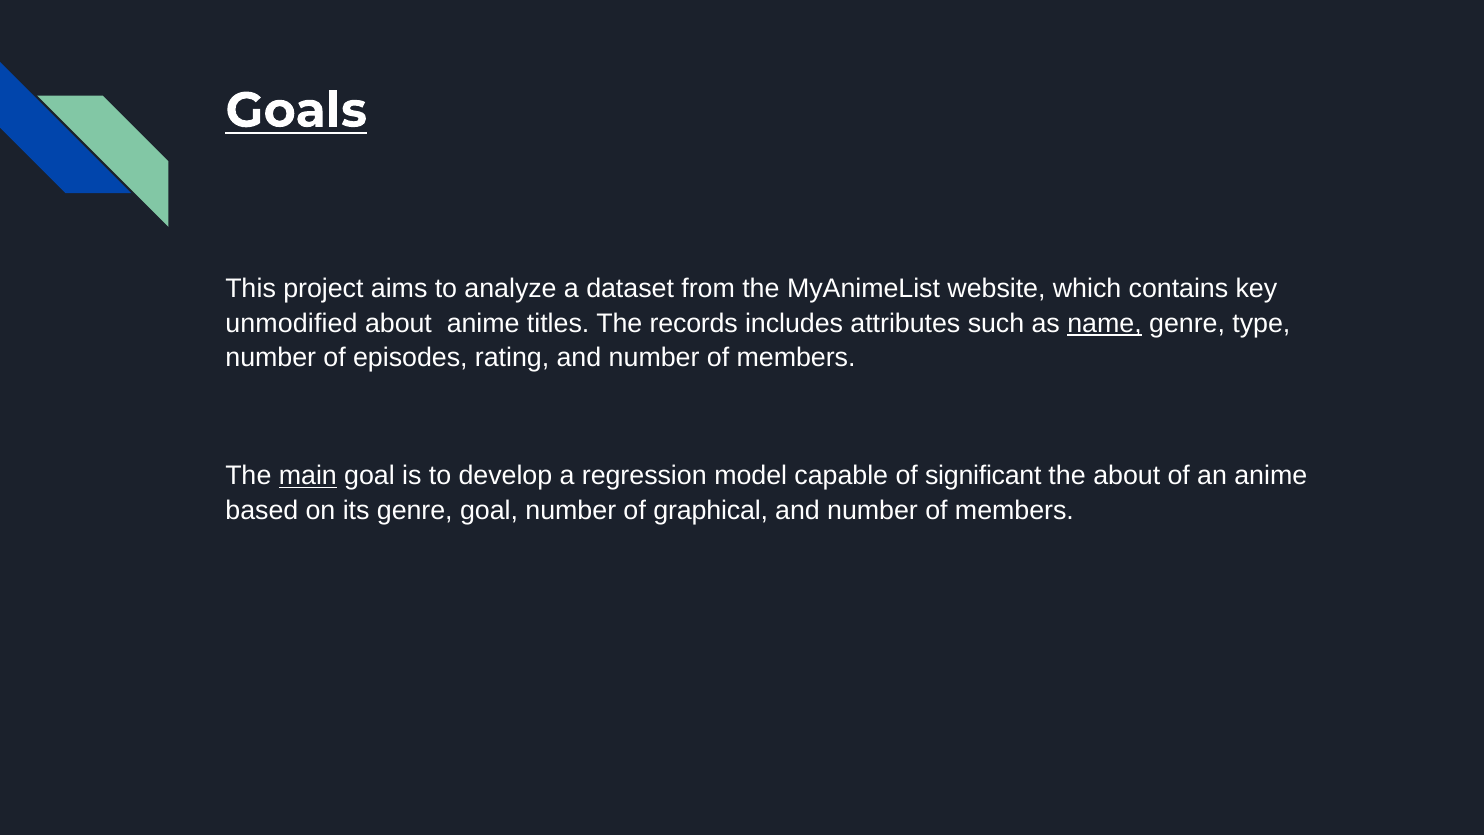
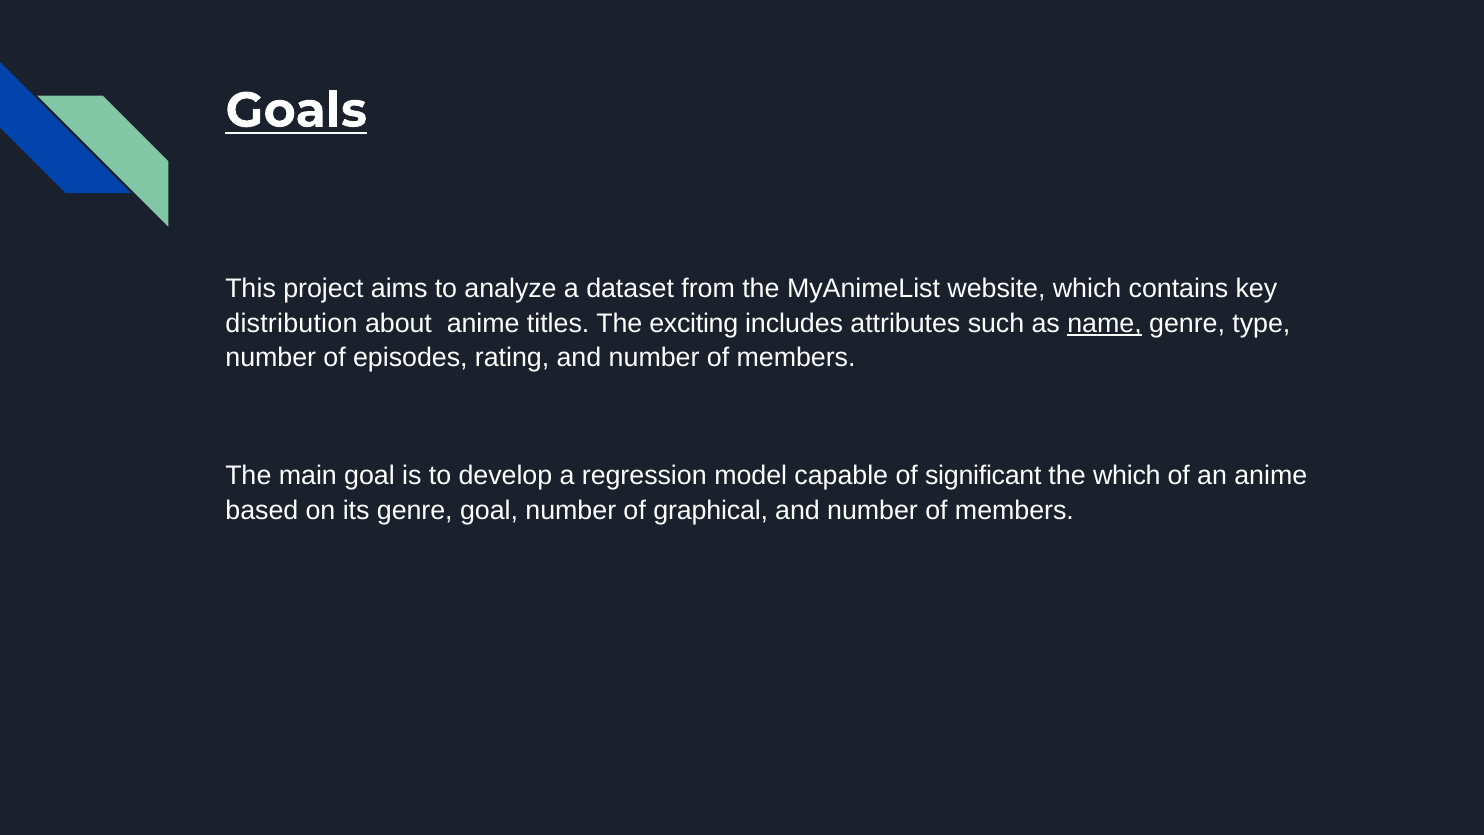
unmodified: unmodified -> distribution
records: records -> exciting
main underline: present -> none
the about: about -> which
